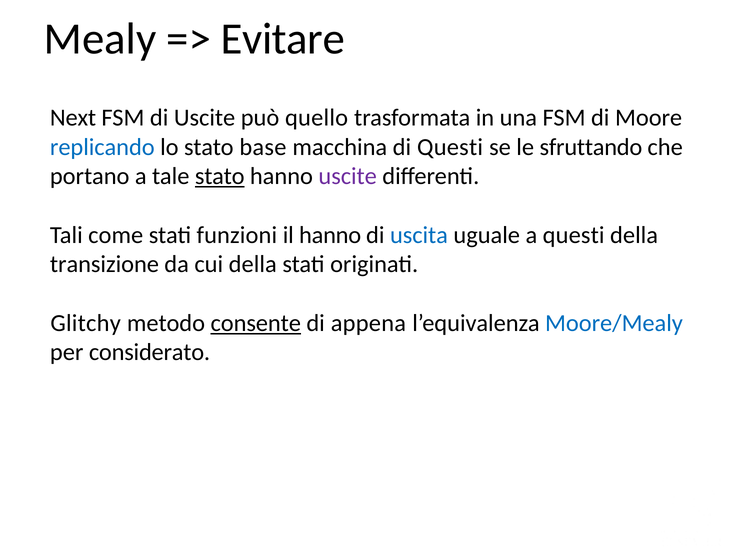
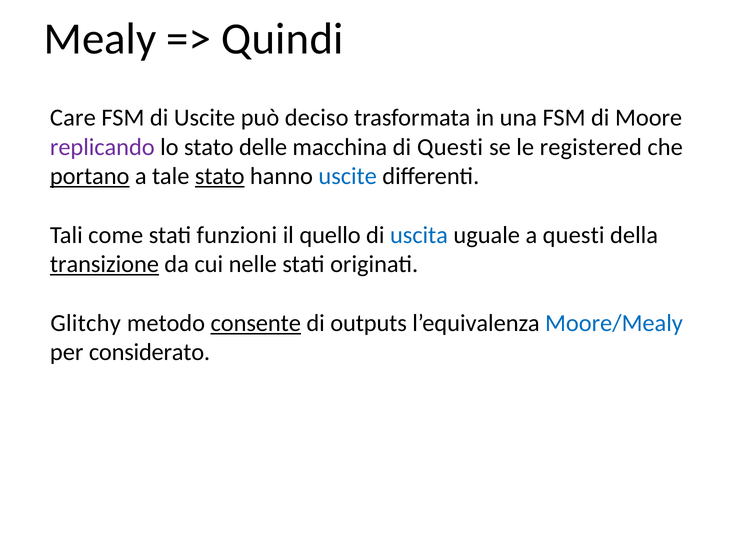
Evitare: Evitare -> Quindi
Next: Next -> Care
quello: quello -> deciso
replicando colour: blue -> purple
base: base -> delle
sfruttando: sfruttando -> registered
portano underline: none -> present
uscite at (348, 176) colour: purple -> blue
il hanno: hanno -> quello
transizione underline: none -> present
cui della: della -> nelle
appena: appena -> outputs
